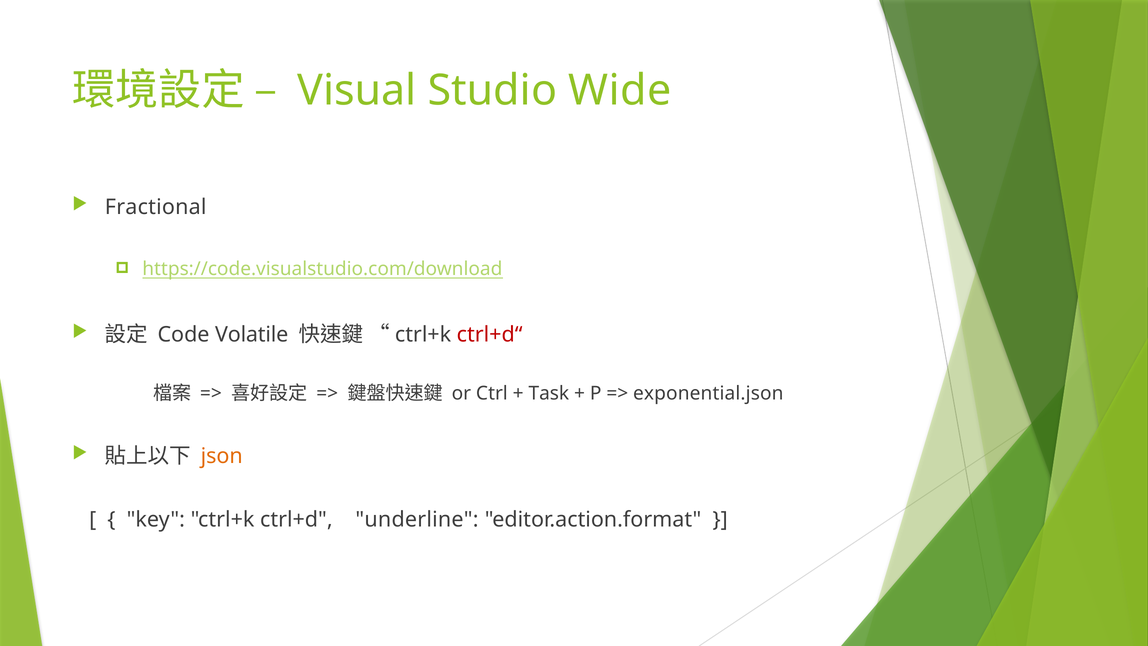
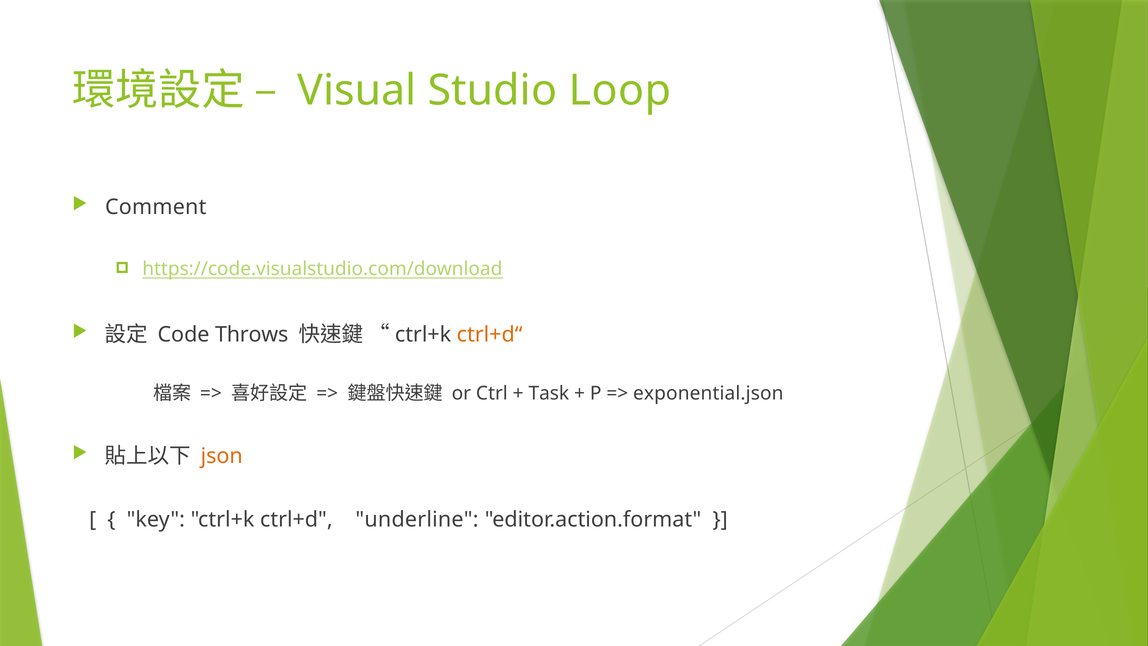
Wide: Wide -> Loop
Fractional: Fractional -> Comment
Volatile: Volatile -> Throws
ctrl+d“ colour: red -> orange
